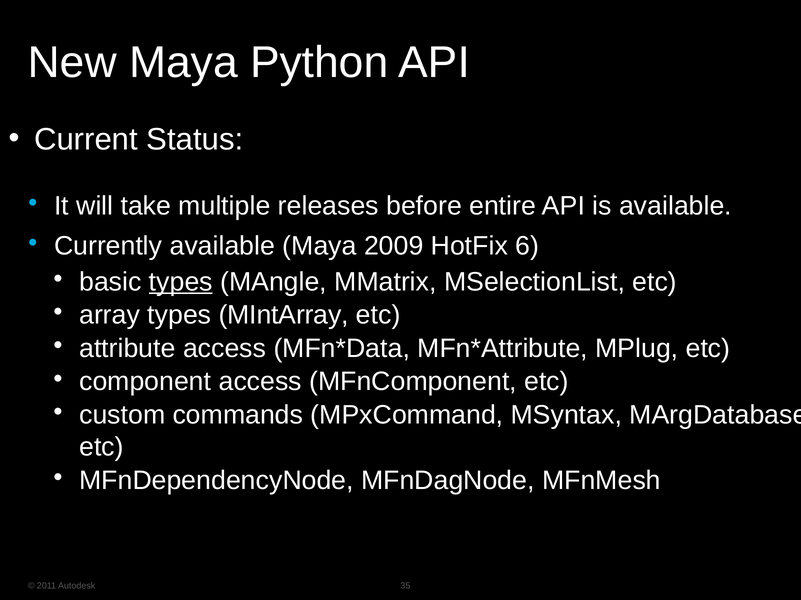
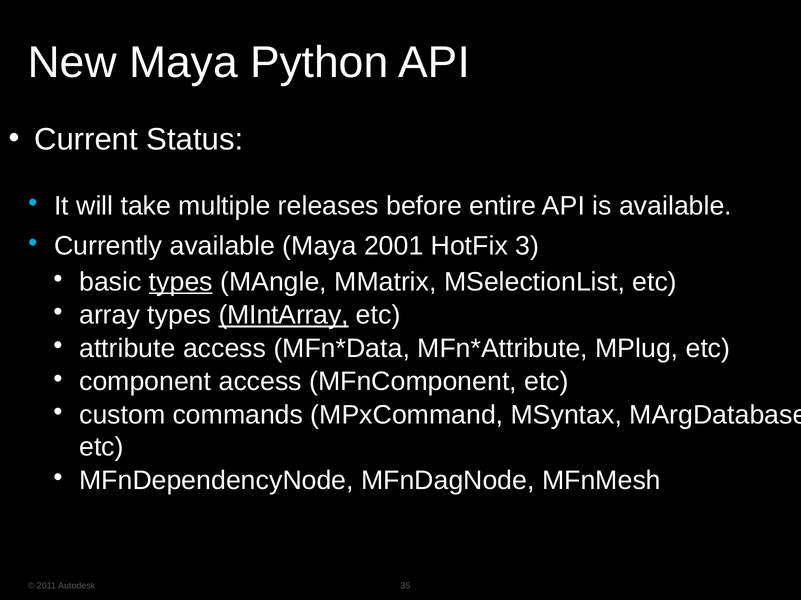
2009: 2009 -> 2001
6: 6 -> 3
MIntArray underline: none -> present
